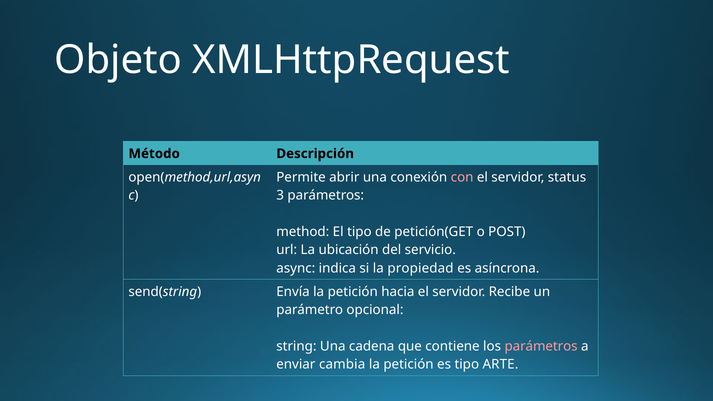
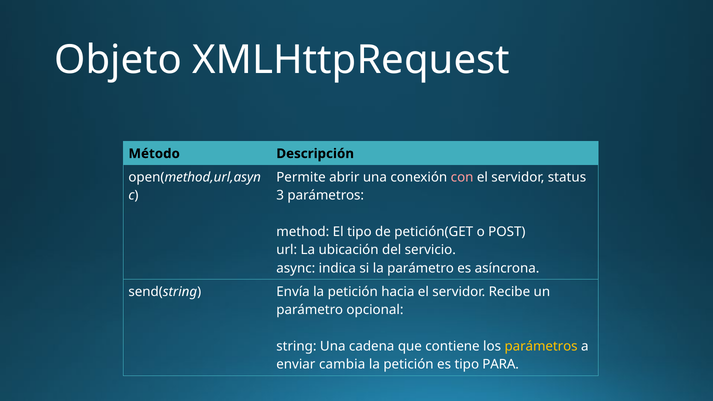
la propiedad: propiedad -> parámetro
parámetros at (541, 346) colour: pink -> yellow
ARTE: ARTE -> PARA
